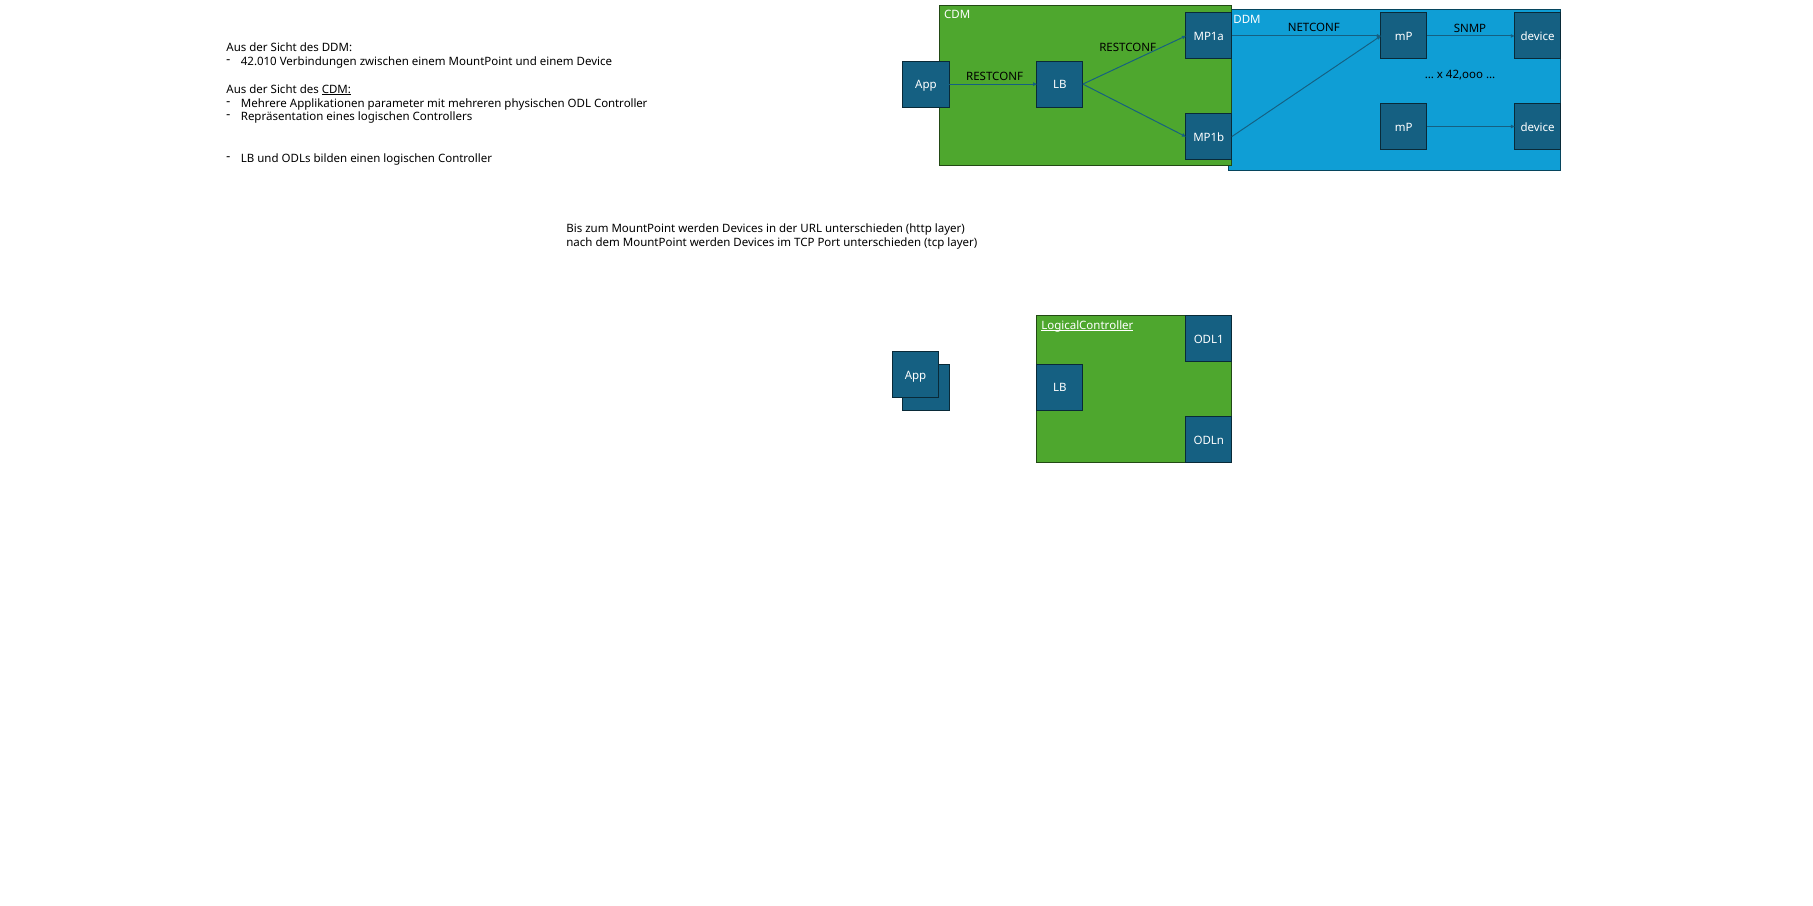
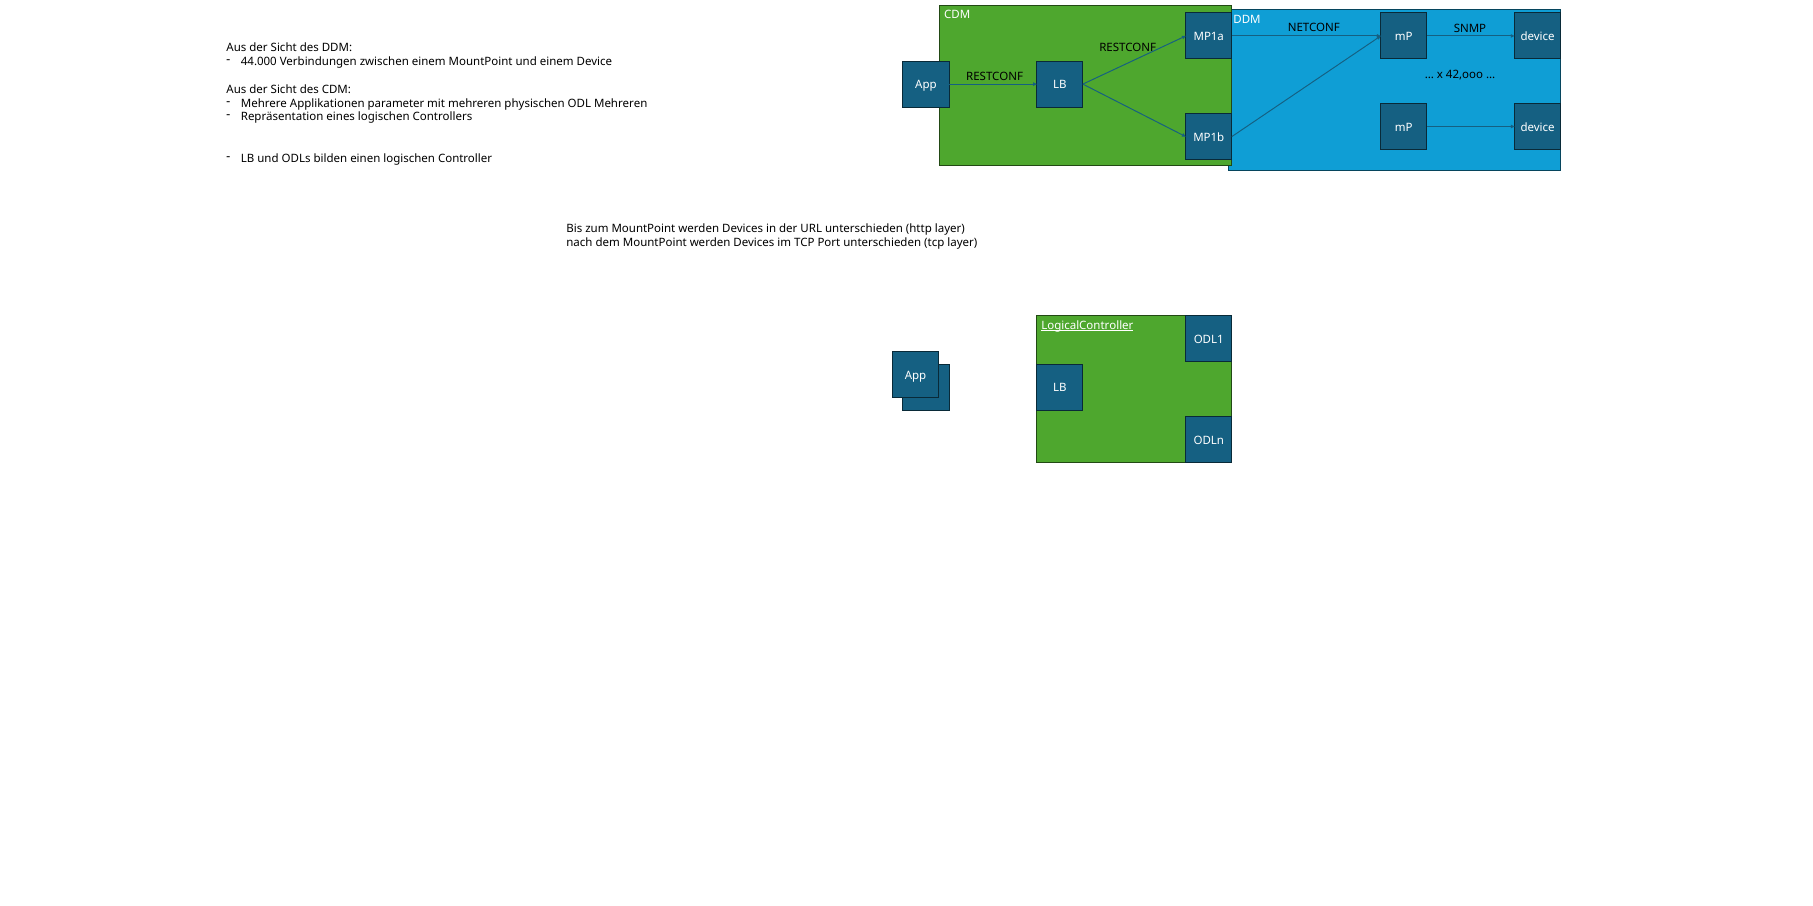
42.010: 42.010 -> 44.000
CDM at (336, 89) underline: present -> none
ODL Controller: Controller -> Mehreren
